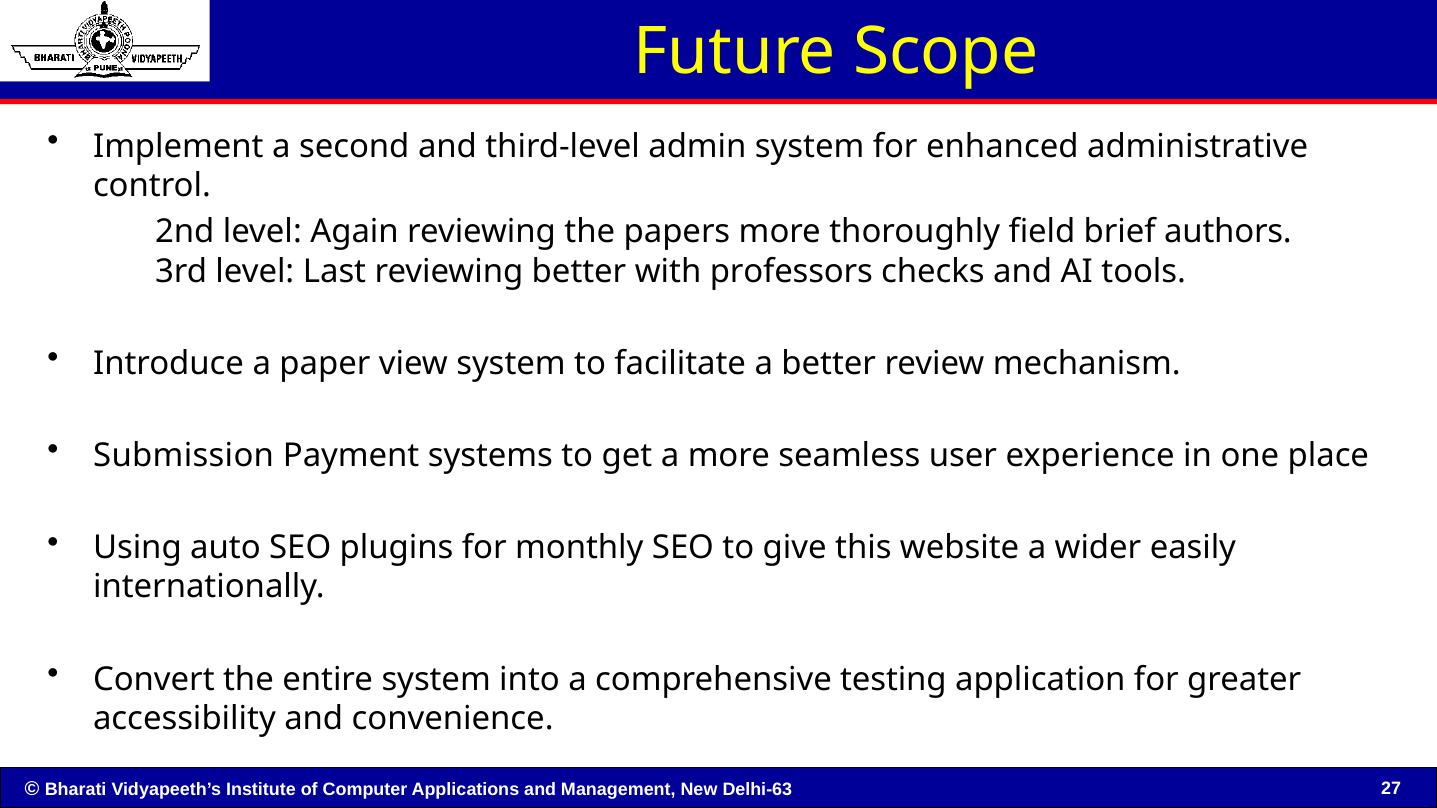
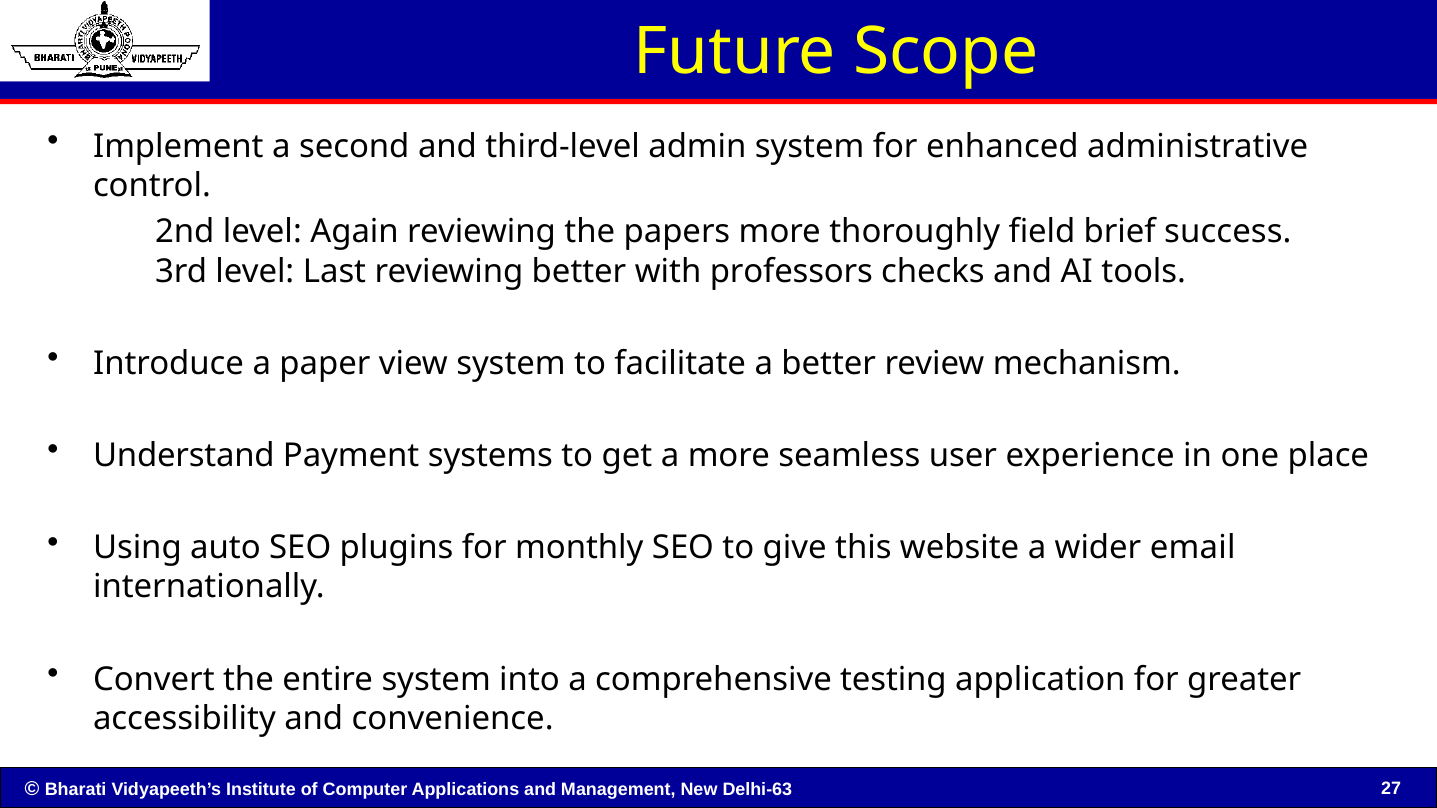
authors: authors -> success
Submission: Submission -> Understand
easily: easily -> email
